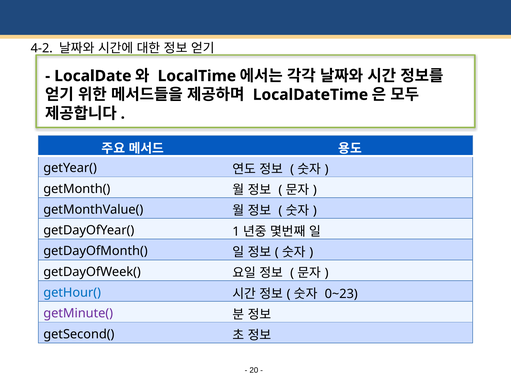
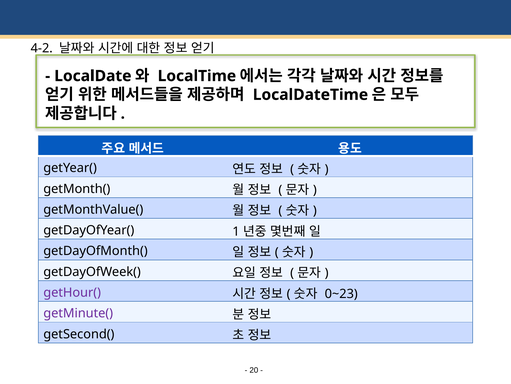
getHour( colour: blue -> purple
